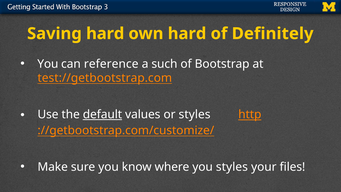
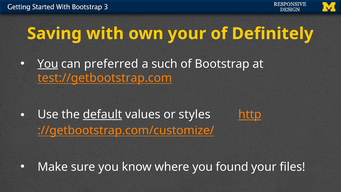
Saving hard: hard -> with
own hard: hard -> your
You at (48, 64) underline: none -> present
reference: reference -> preferred
you styles: styles -> found
